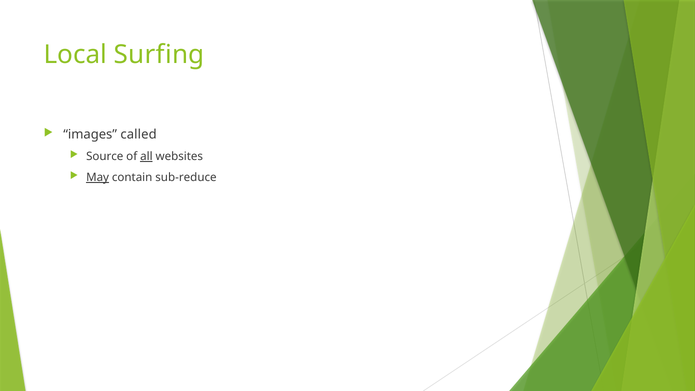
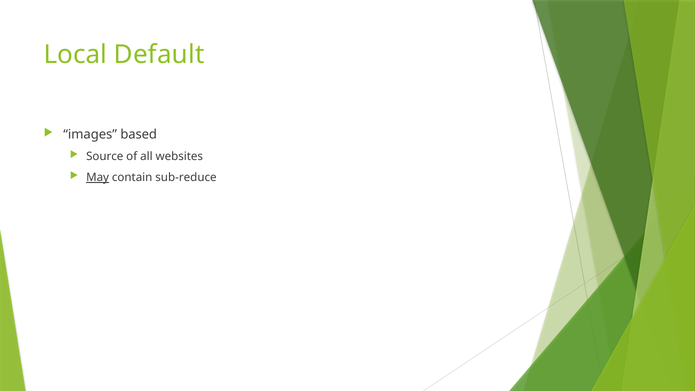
Surfing: Surfing -> Default
called: called -> based
all underline: present -> none
